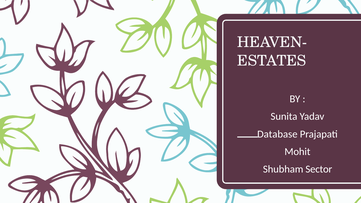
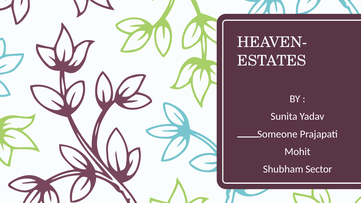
Database: Database -> Someone
